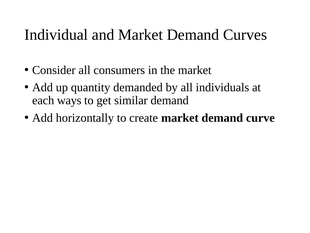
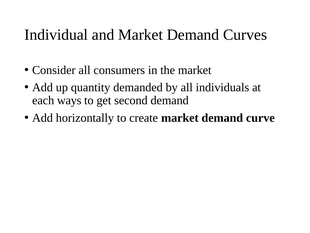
similar: similar -> second
